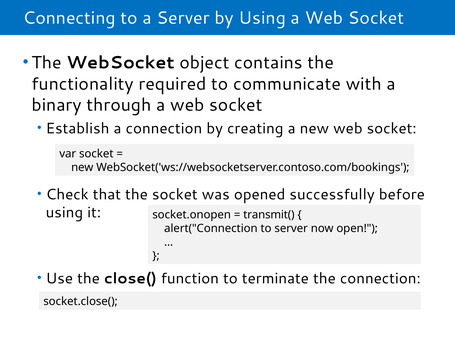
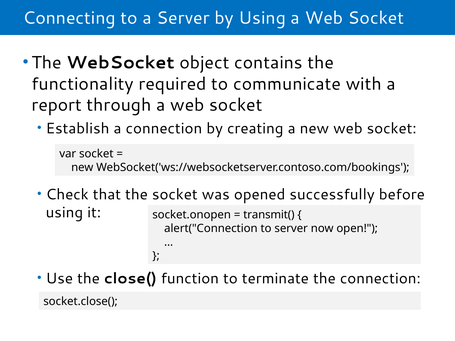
binary: binary -> report
